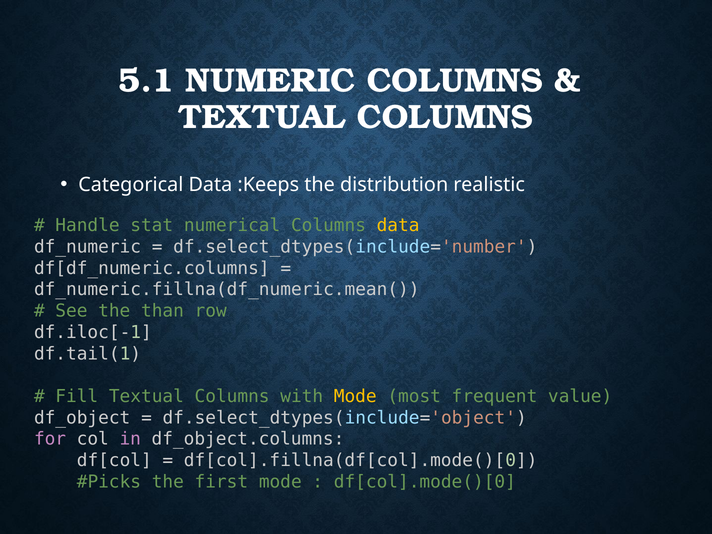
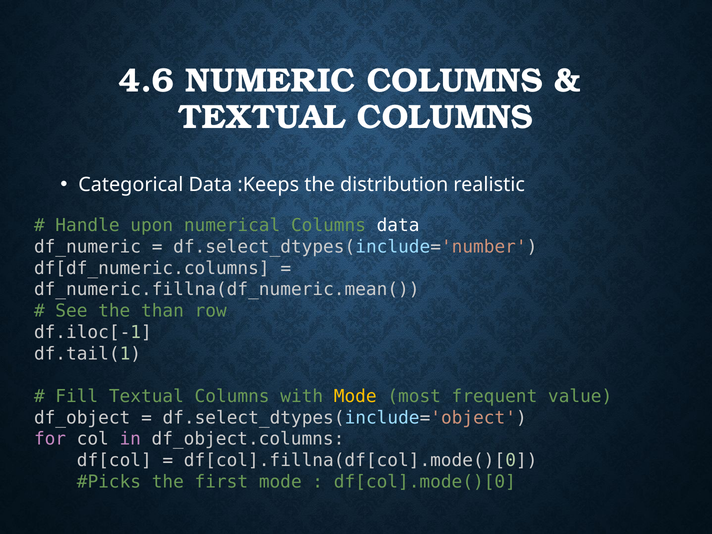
5.1: 5.1 -> 4.6
stat: stat -> upon
data at (398, 225) colour: yellow -> white
